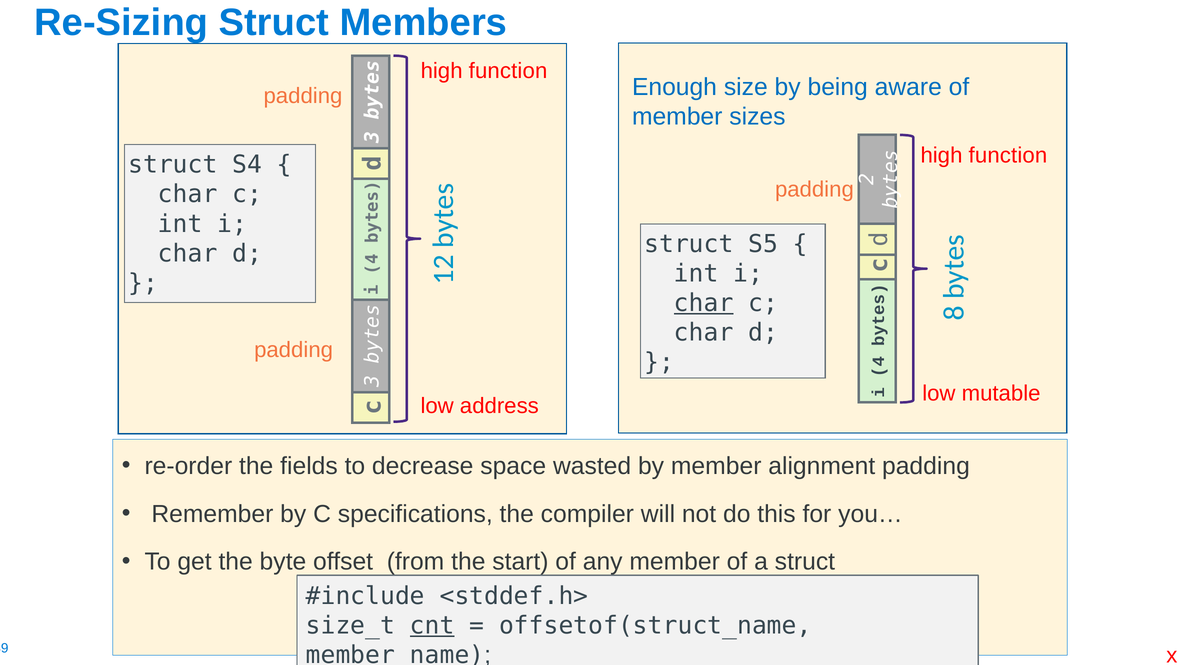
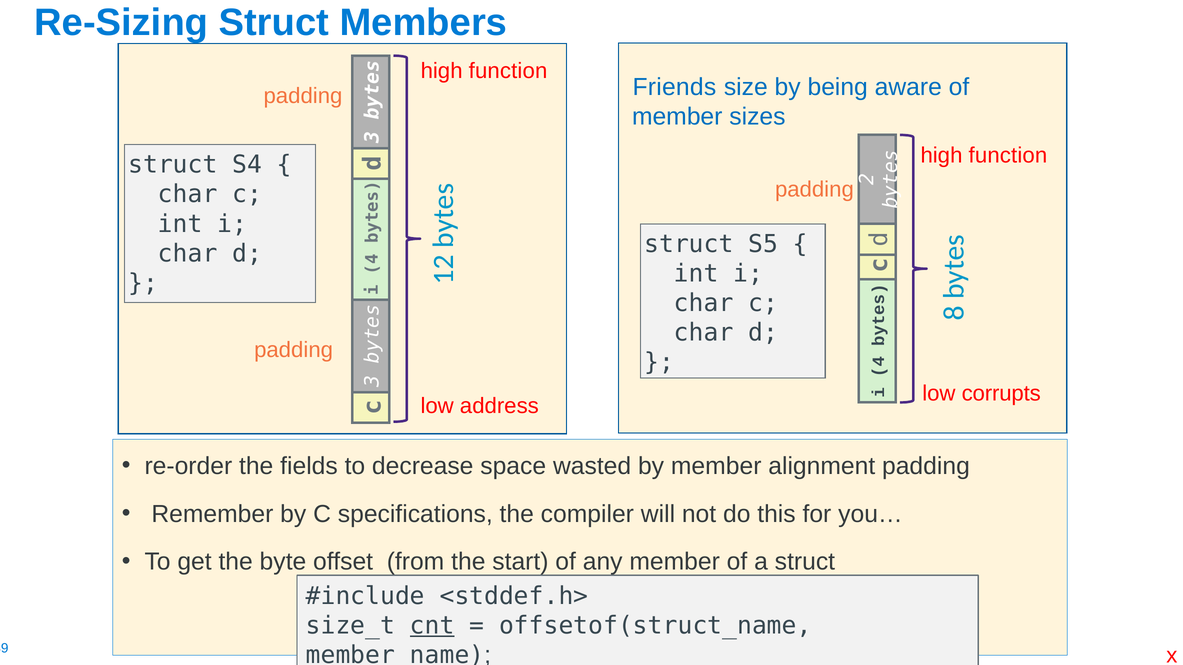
Enough: Enough -> Friends
char at (704, 303) underline: present -> none
mutable: mutable -> corrupts
